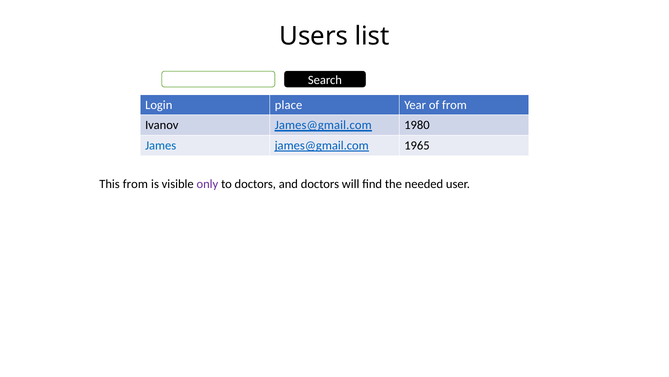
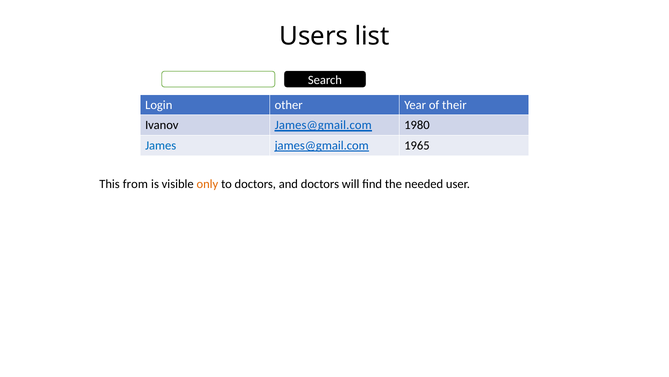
place: place -> other
of from: from -> their
only colour: purple -> orange
